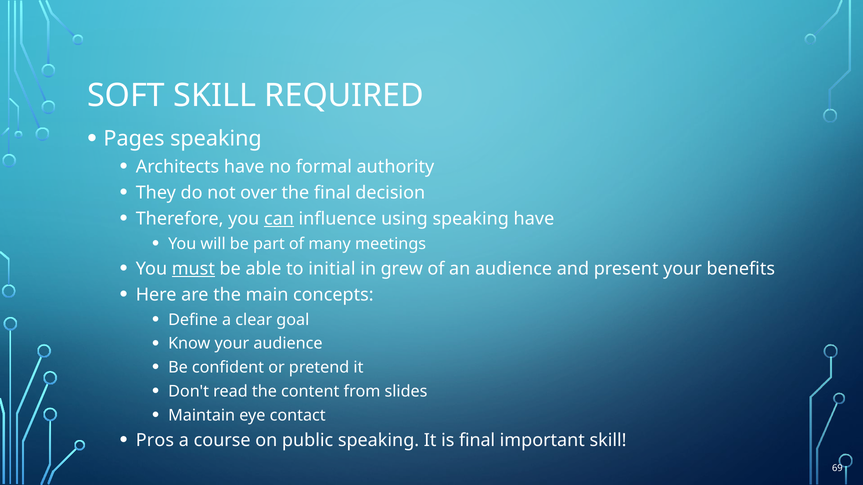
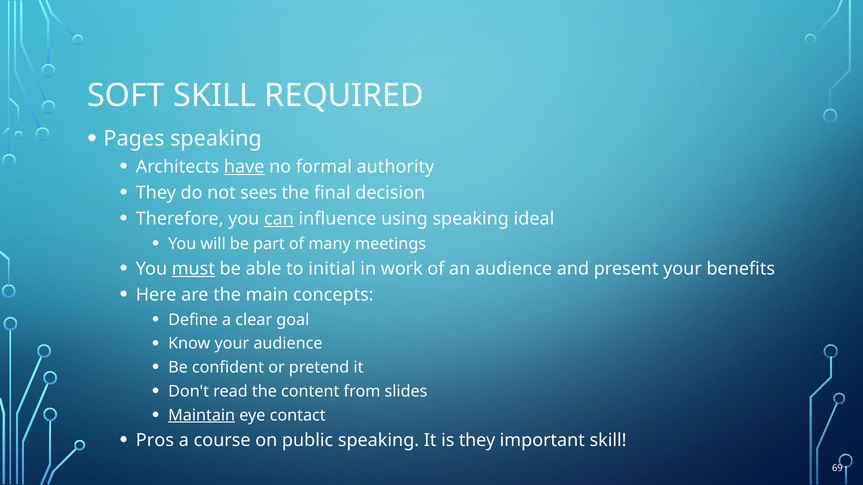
have at (244, 167) underline: none -> present
over: over -> sees
speaking have: have -> ideal
grew: grew -> work
Maintain underline: none -> present
is final: final -> they
